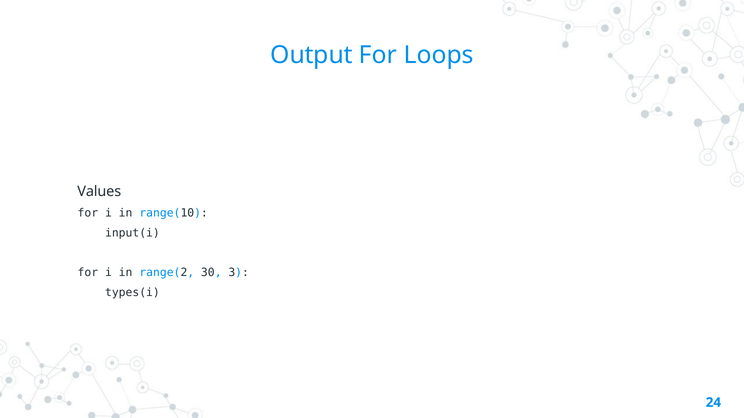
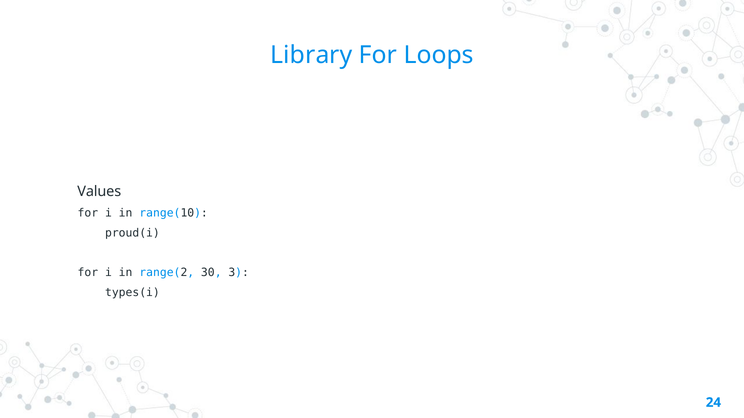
Output: Output -> Library
input(i: input(i -> proud(i
